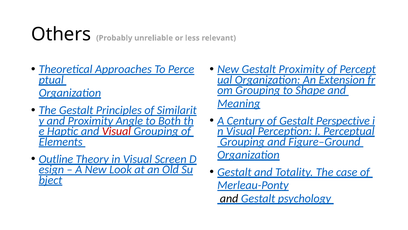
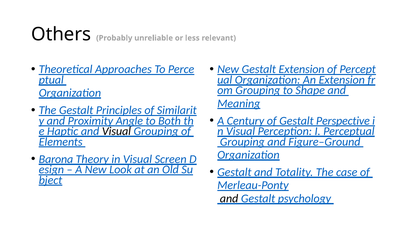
Gestalt Proximity: Proximity -> Extension
Visual at (116, 131) colour: red -> black
Outline: Outline -> Barona
